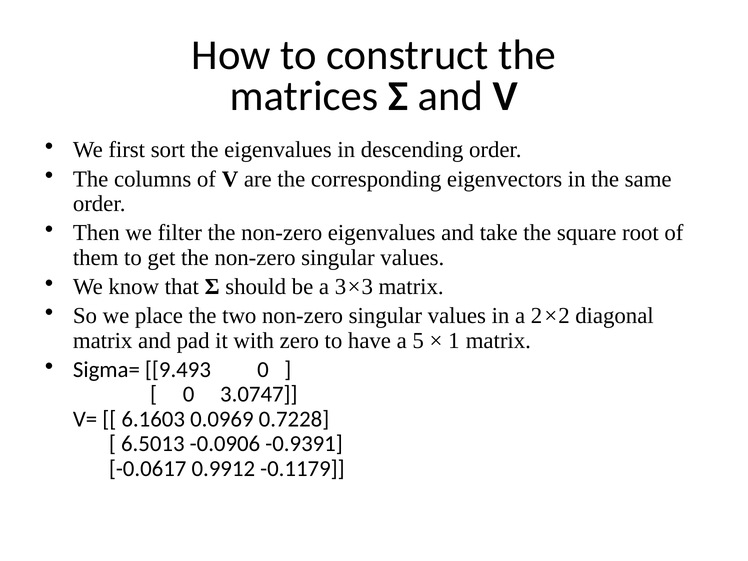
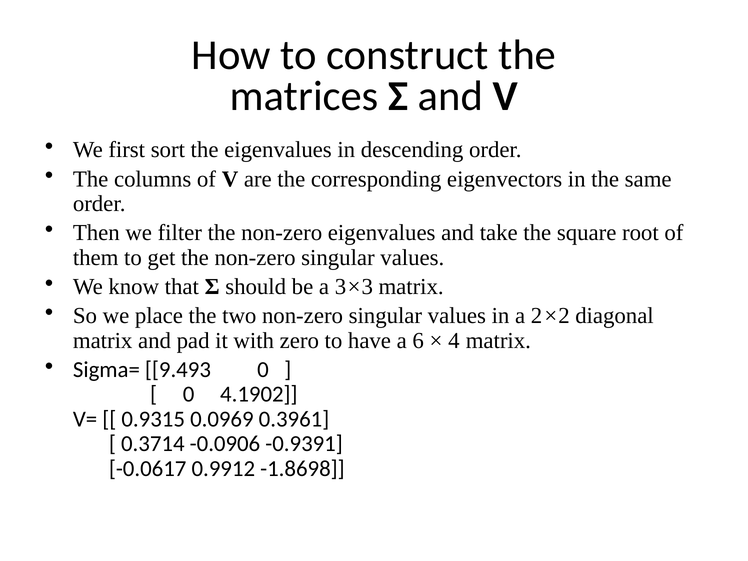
5: 5 -> 6
1: 1 -> 4
3.0747: 3.0747 -> 4.1902
6.1603: 6.1603 -> 0.9315
0.7228: 0.7228 -> 0.3961
6.5013: 6.5013 -> 0.3714
-0.1179: -0.1179 -> -1.8698
